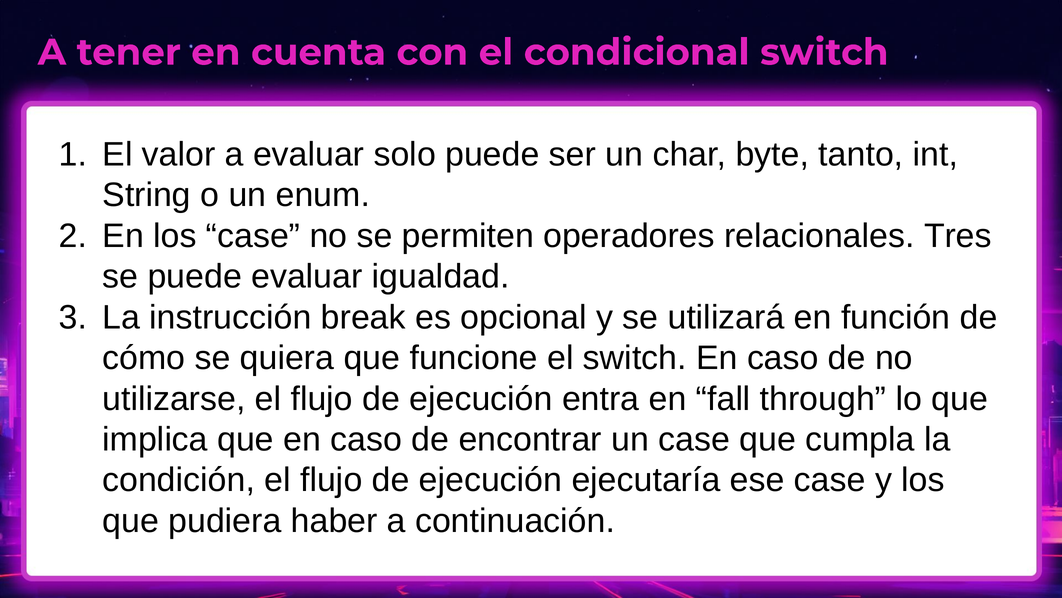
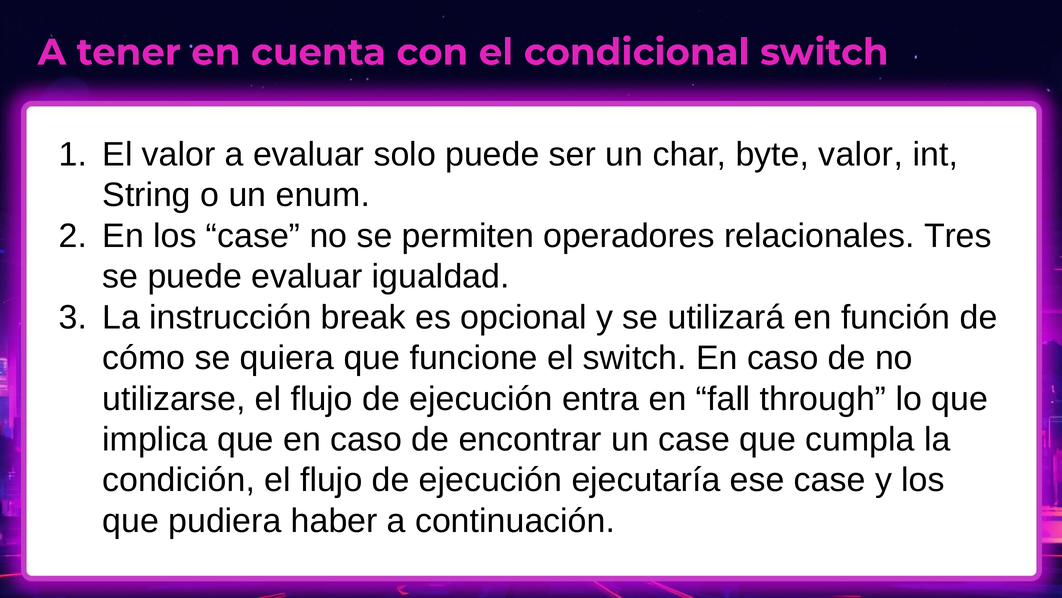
byte tanto: tanto -> valor
